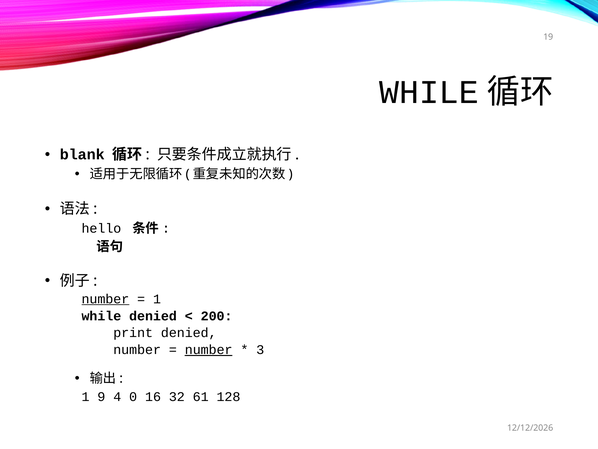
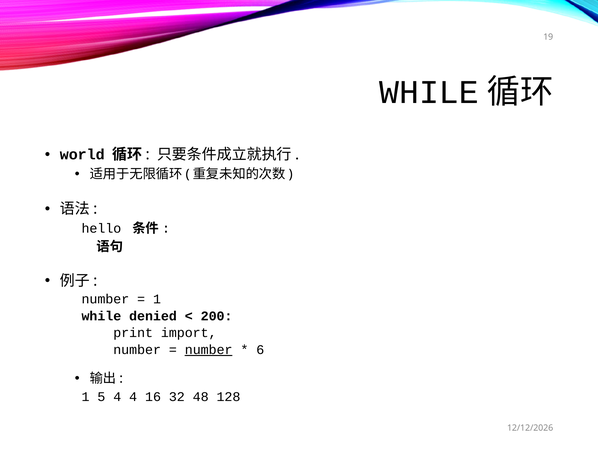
blank: blank -> world
number at (105, 299) underline: present -> none
print denied: denied -> import
3: 3 -> 6
9: 9 -> 5
4 0: 0 -> 4
61: 61 -> 48
